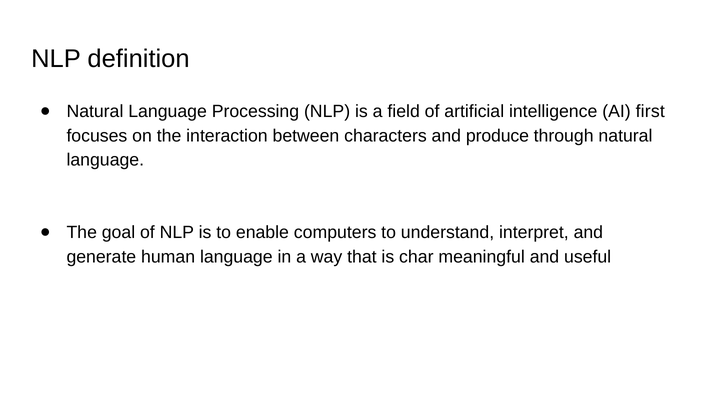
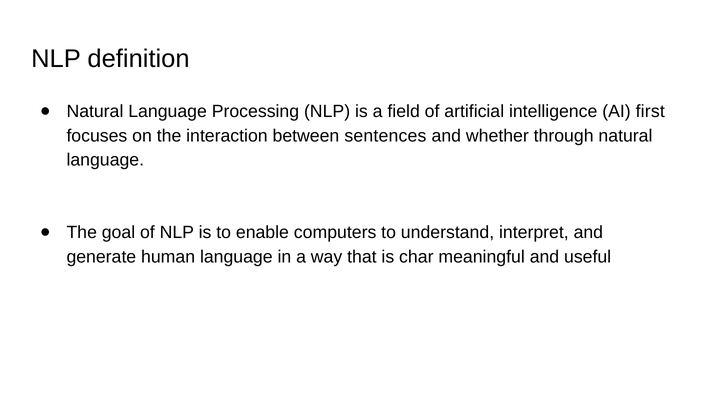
characters: characters -> sentences
produce: produce -> whether
